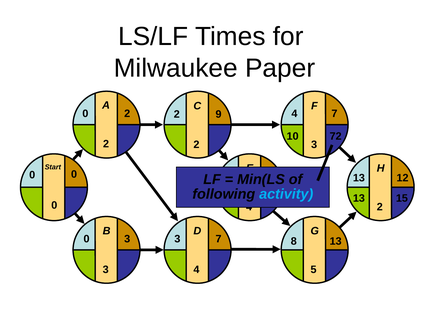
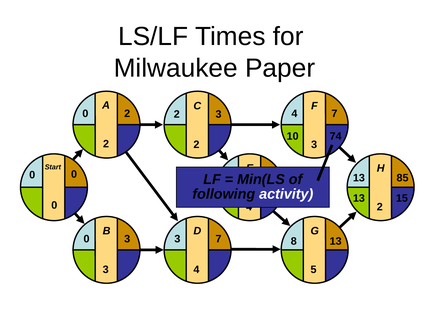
2 9: 9 -> 3
72: 72 -> 74
12: 12 -> 85
activity colour: light blue -> white
